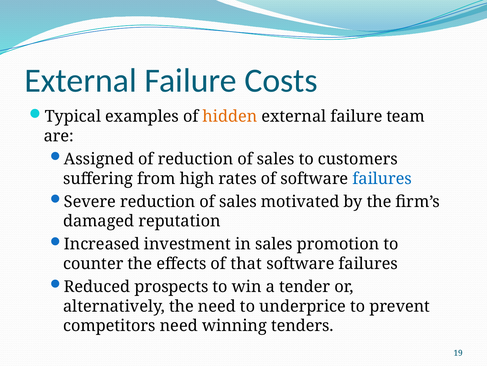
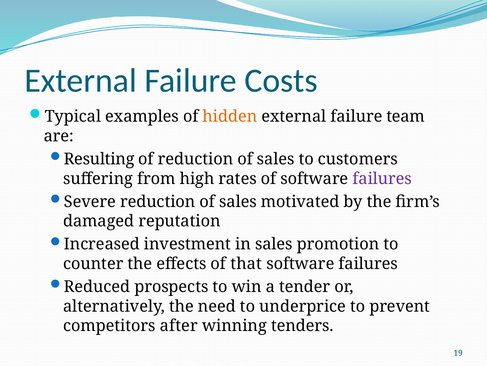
Assigned: Assigned -> Resulting
failures at (382, 178) colour: blue -> purple
competitors need: need -> after
